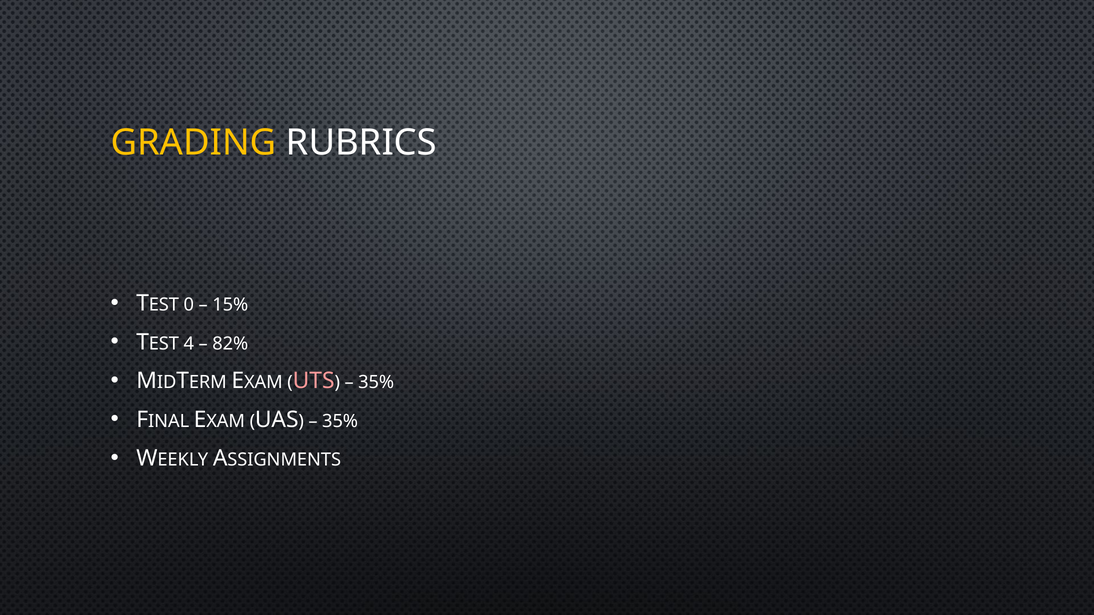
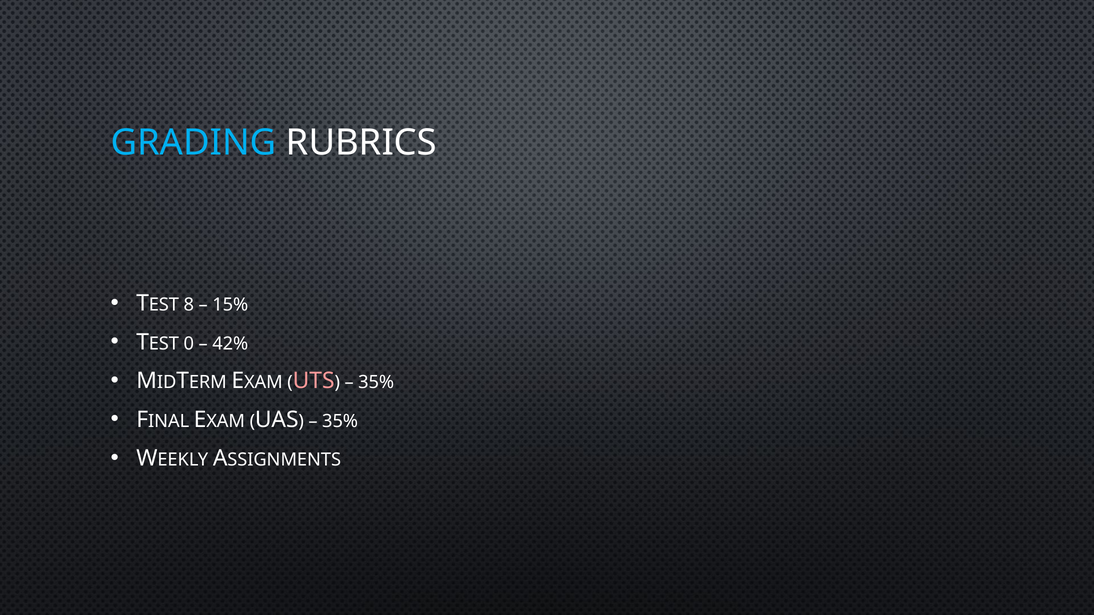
GRADING colour: yellow -> light blue
0: 0 -> 8
4: 4 -> 0
82%: 82% -> 42%
